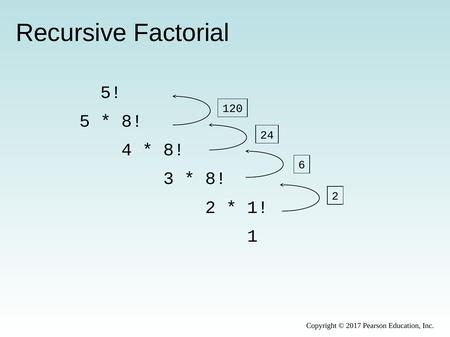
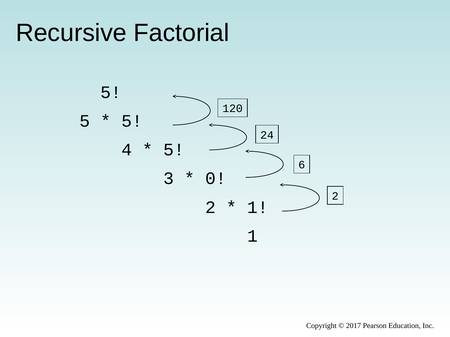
8 at (132, 121): 8 -> 5
8 at (174, 150): 8 -> 5
8 at (216, 179): 8 -> 0
